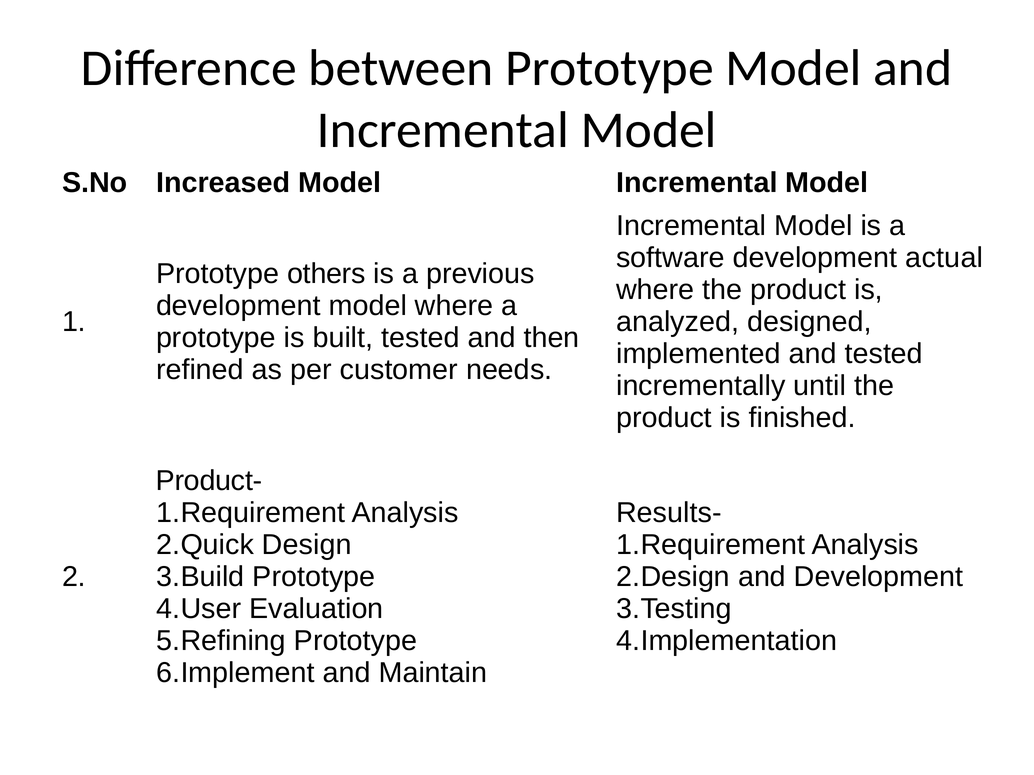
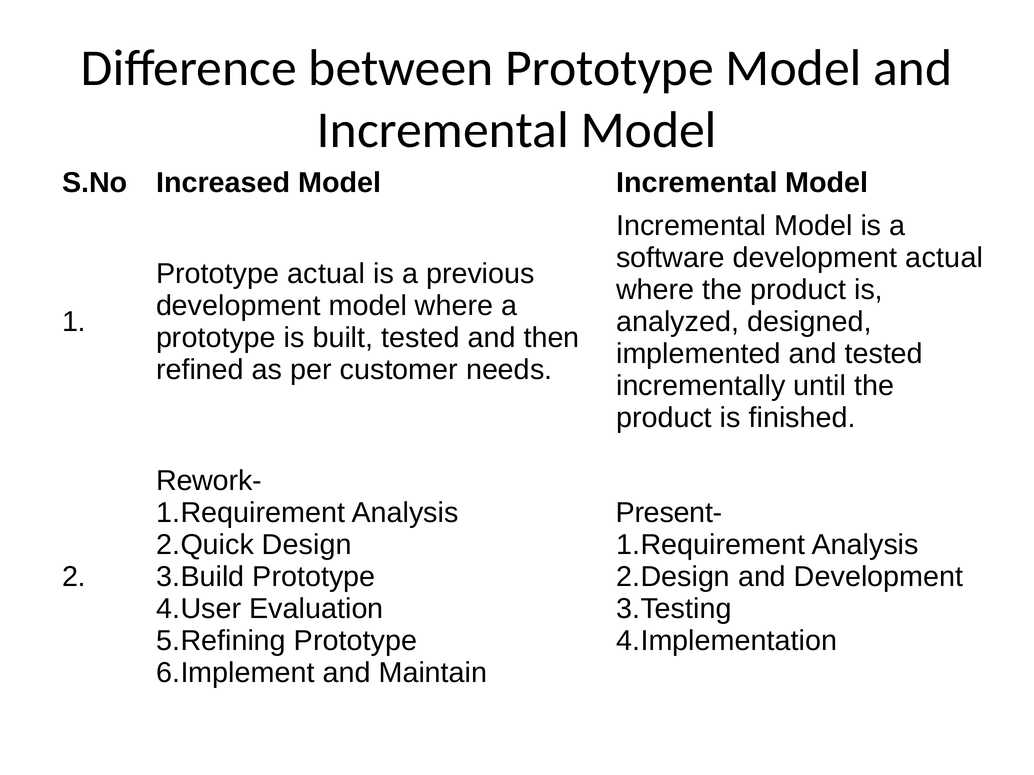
Prototype others: others -> actual
Product-: Product- -> Rework-
Results-: Results- -> Present-
